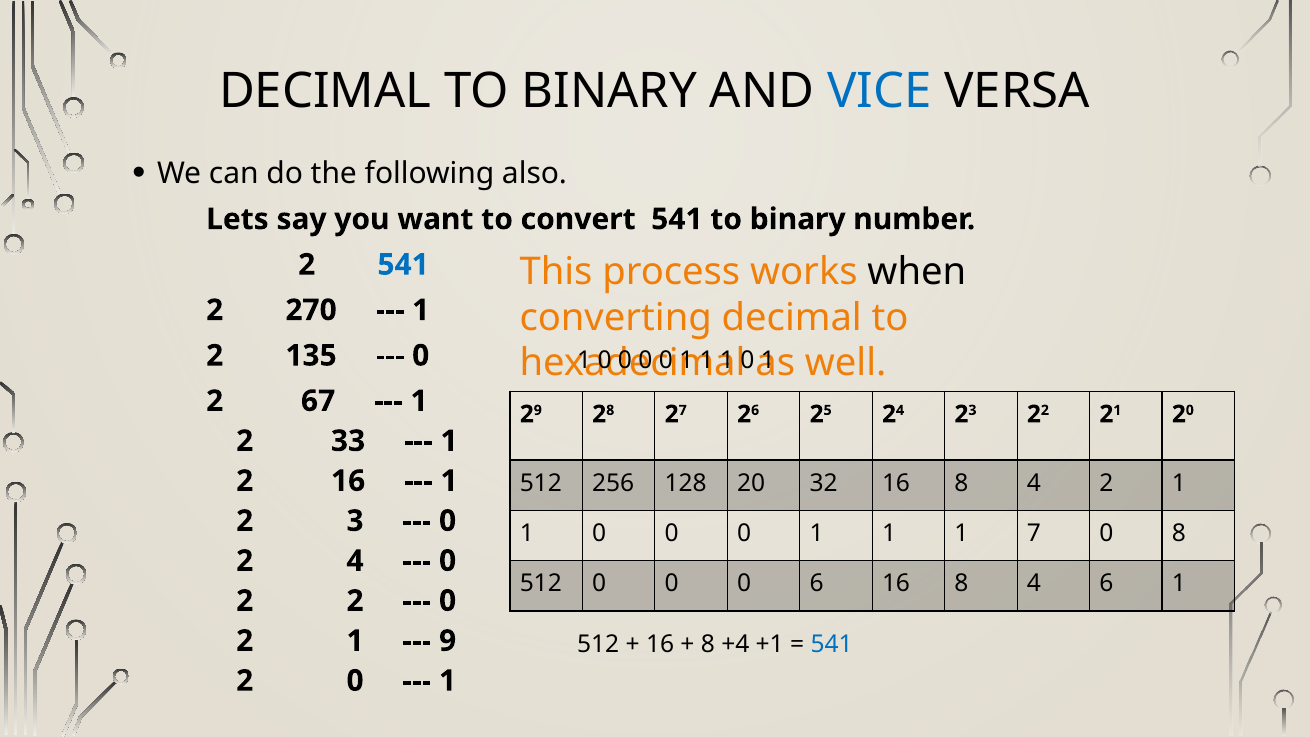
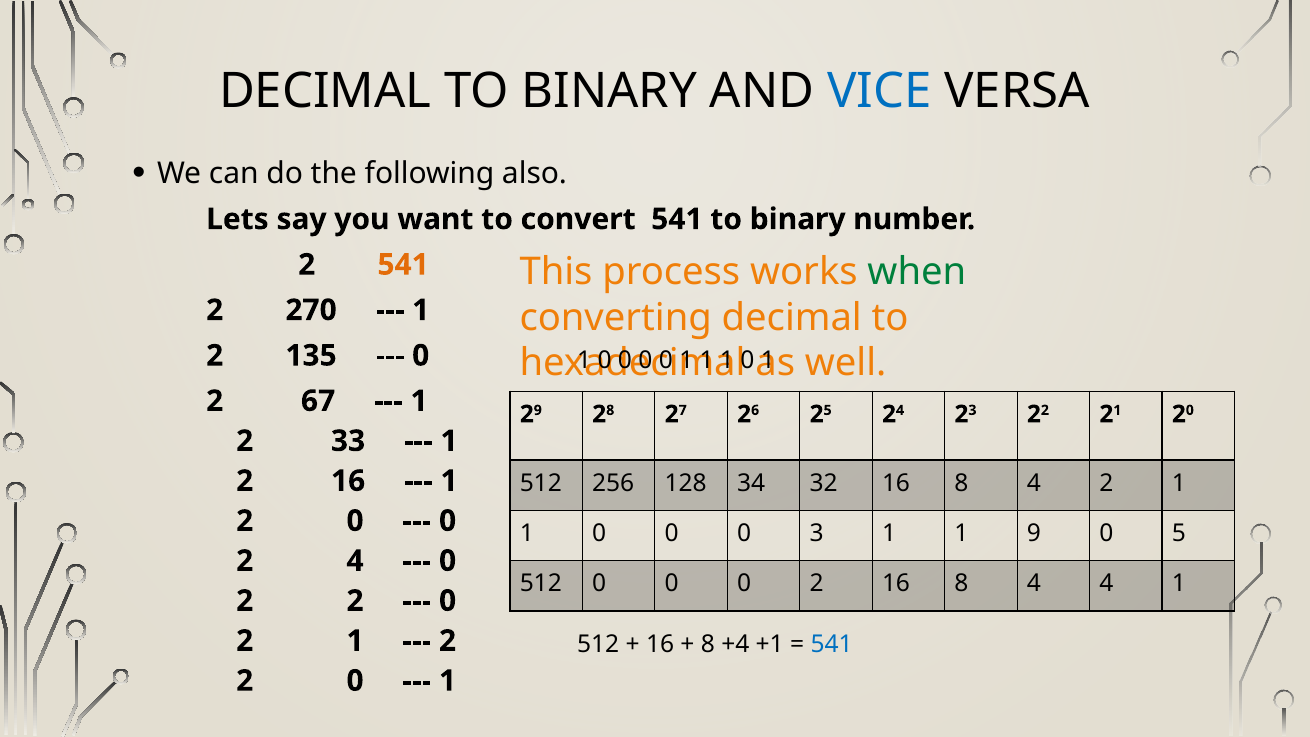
541 at (403, 265) colour: blue -> orange
when colour: black -> green
128 20: 20 -> 34
3 at (355, 521): 3 -> 0
1 at (817, 533): 1 -> 3
7: 7 -> 9
0 8: 8 -> 5
0 0 6: 6 -> 2
4 6: 6 -> 4
9 at (448, 641): 9 -> 2
